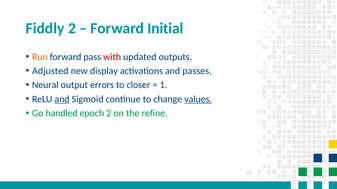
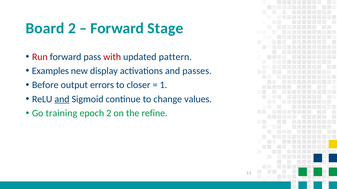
Fiddly: Fiddly -> Board
Initial: Initial -> Stage
Run colour: orange -> red
outputs: outputs -> pattern
Adjusted: Adjusted -> Examples
Neural: Neural -> Before
values underline: present -> none
handled: handled -> training
